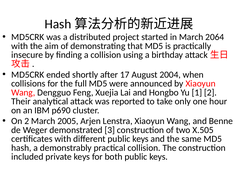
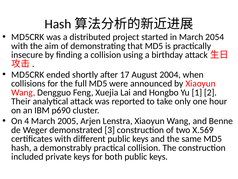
2064: 2064 -> 2054
On 2: 2 -> 4
X.505: X.505 -> X.569
